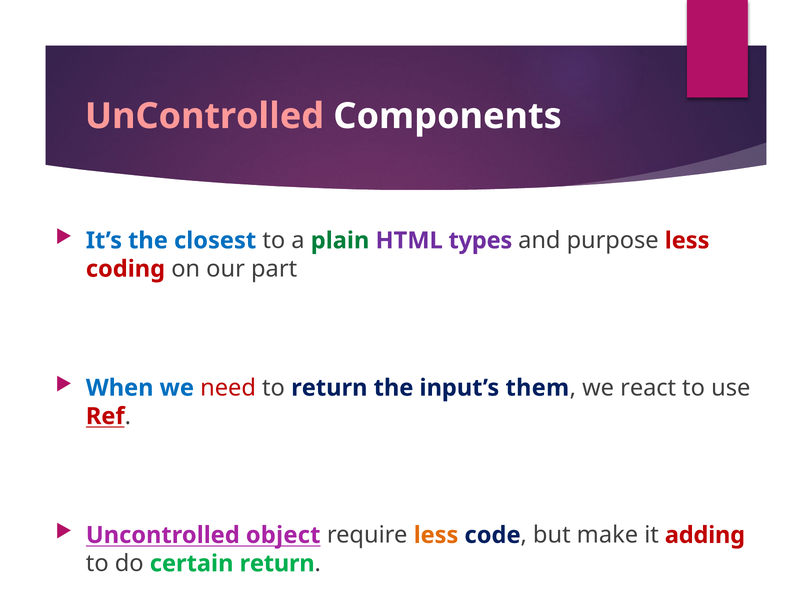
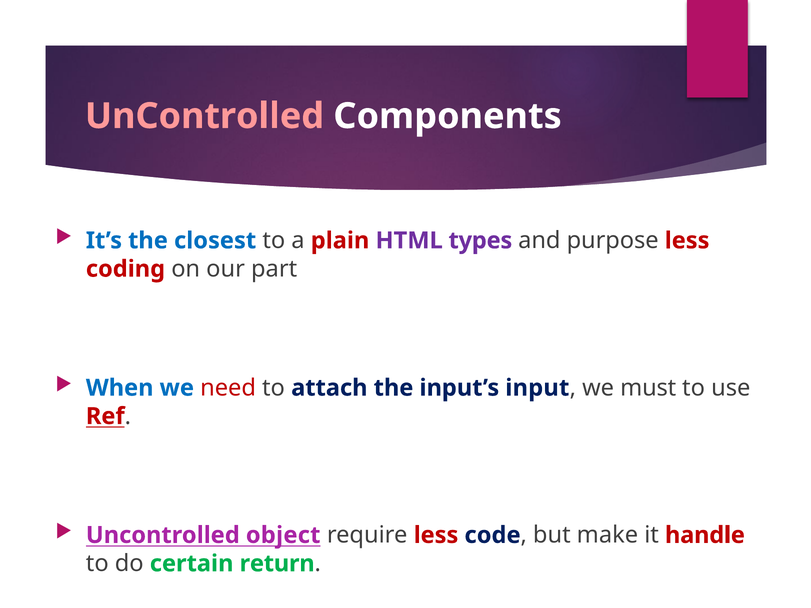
plain colour: green -> red
to return: return -> attach
them: them -> input
react: react -> must
less at (436, 535) colour: orange -> red
adding: adding -> handle
